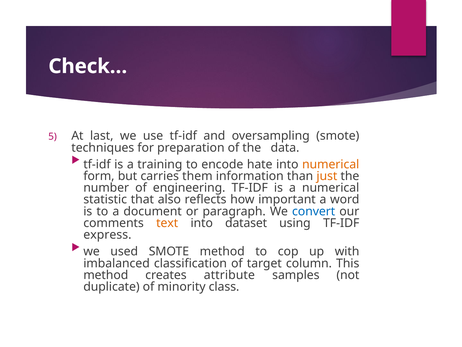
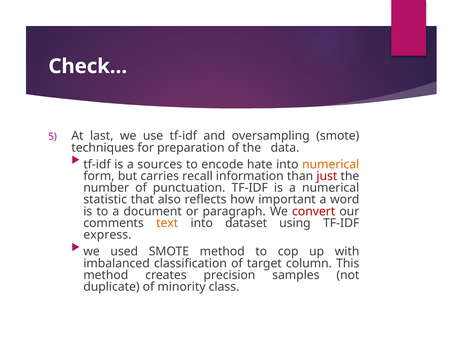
training: training -> sources
them: them -> recall
just colour: orange -> red
engineering: engineering -> punctuation
convert colour: blue -> red
attribute: attribute -> precision
